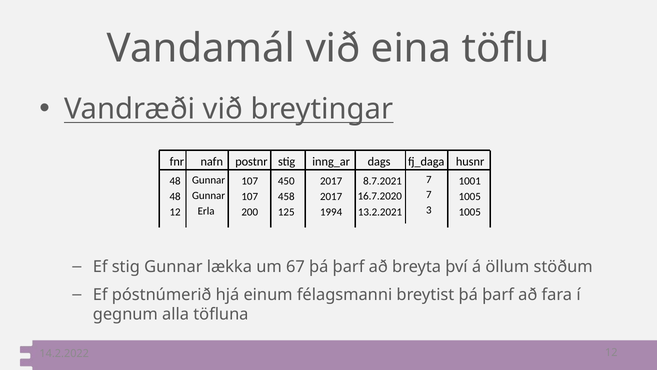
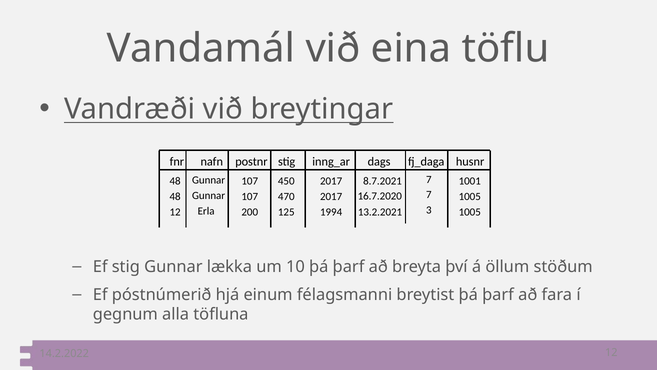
458: 458 -> 470
67: 67 -> 10
